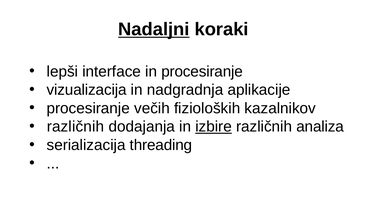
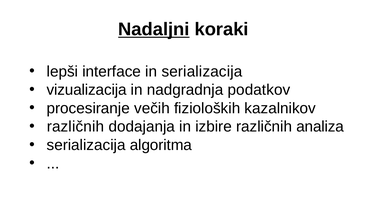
in procesiranje: procesiranje -> serializacija
aplikacije: aplikacije -> podatkov
izbire underline: present -> none
threading: threading -> algoritma
